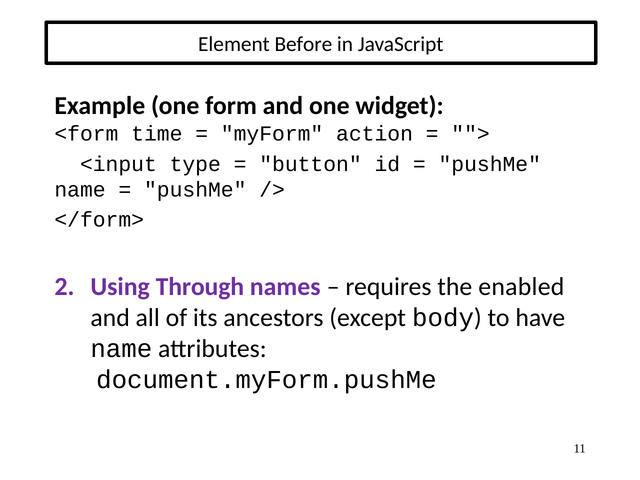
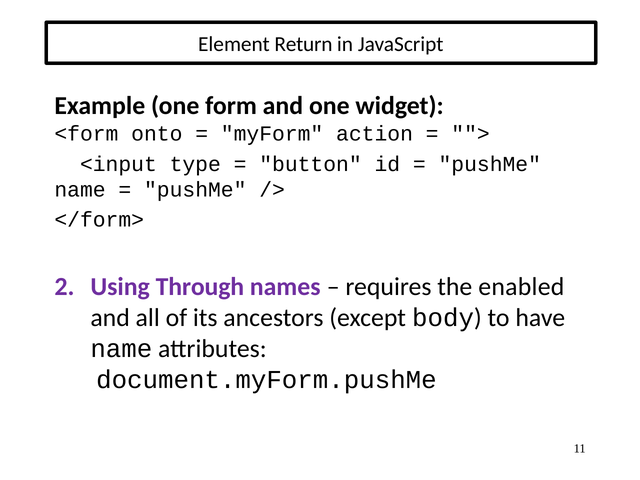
Before: Before -> Return
time: time -> onto
